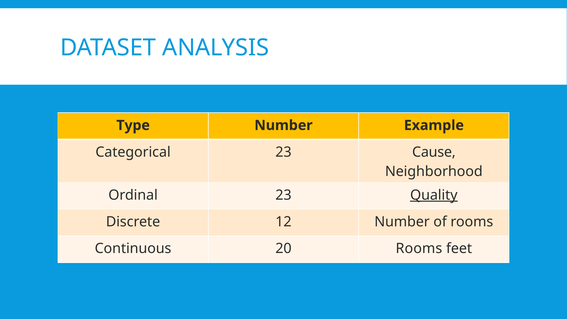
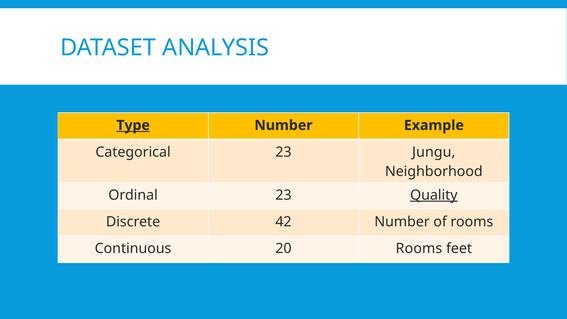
Type underline: none -> present
Cause: Cause -> Jungu
12: 12 -> 42
